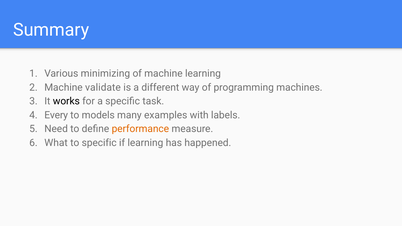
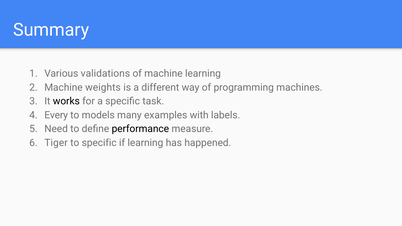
minimizing: minimizing -> validations
validate: validate -> weights
performance colour: orange -> black
What: What -> Tiger
